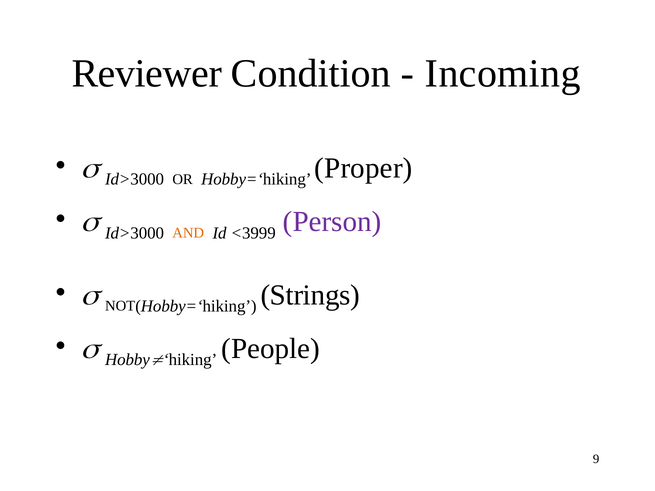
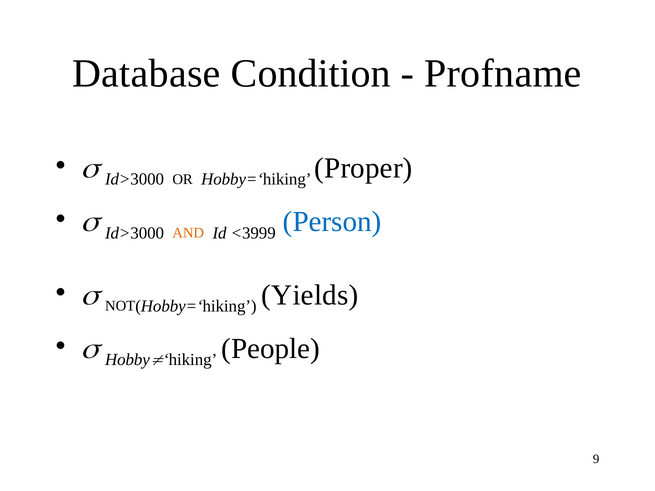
Reviewer: Reviewer -> Database
Incoming: Incoming -> Profname
Person colour: purple -> blue
Strings: Strings -> Yields
